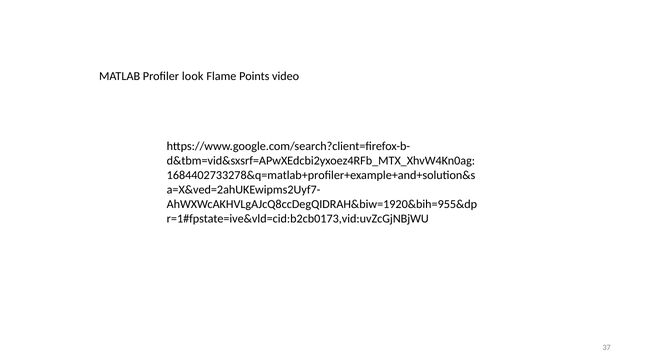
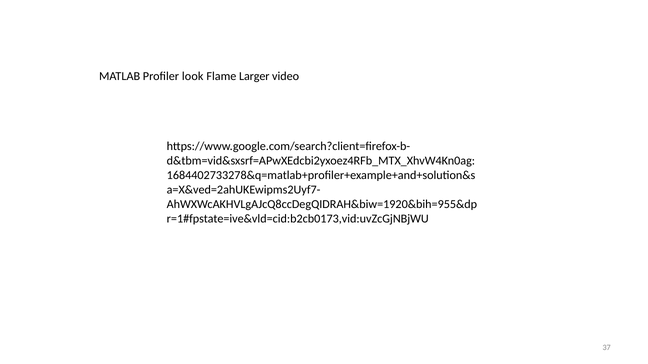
Points: Points -> Larger
